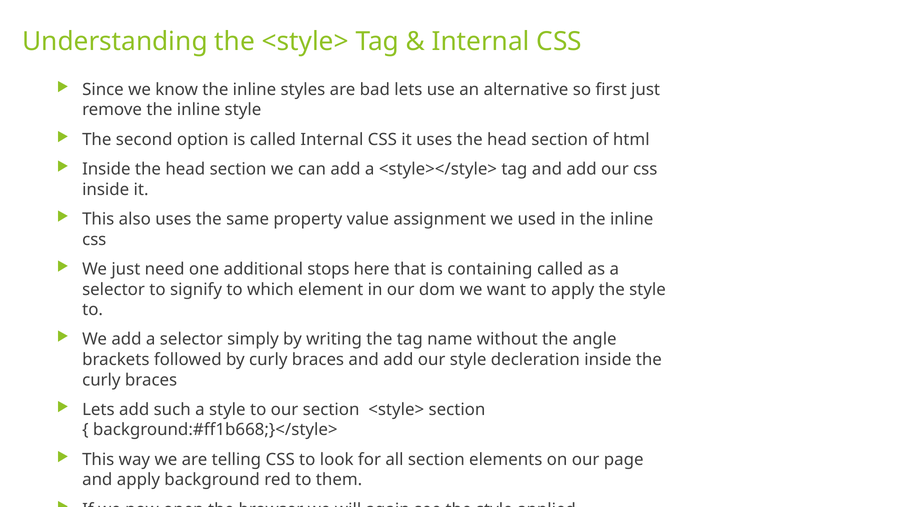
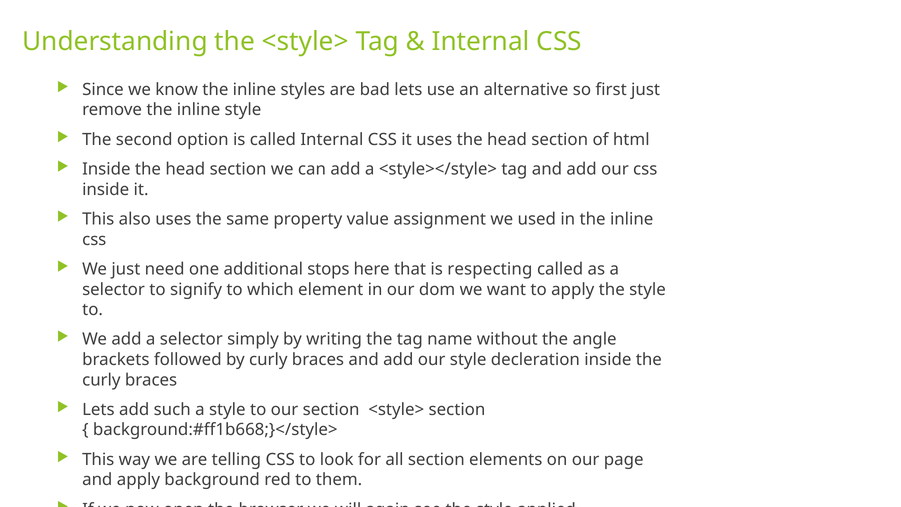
containing: containing -> respecting
